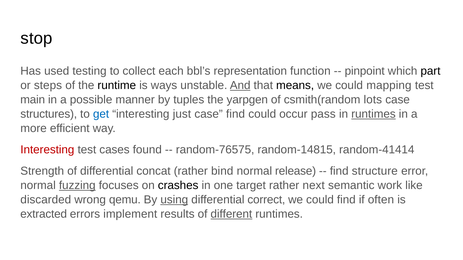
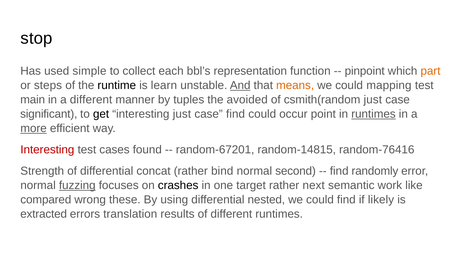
testing: testing -> simple
part colour: black -> orange
ways: ways -> learn
means colour: black -> orange
a possible: possible -> different
yarpgen: yarpgen -> avoided
csmith(random lots: lots -> just
structures: structures -> significant
get colour: blue -> black
pass: pass -> point
more underline: none -> present
random-76575: random-76575 -> random-67201
random-41414: random-41414 -> random-76416
release: release -> second
structure: structure -> randomly
discarded: discarded -> compared
qemu: qemu -> these
using underline: present -> none
correct: correct -> nested
often: often -> likely
implement: implement -> translation
different at (231, 214) underline: present -> none
